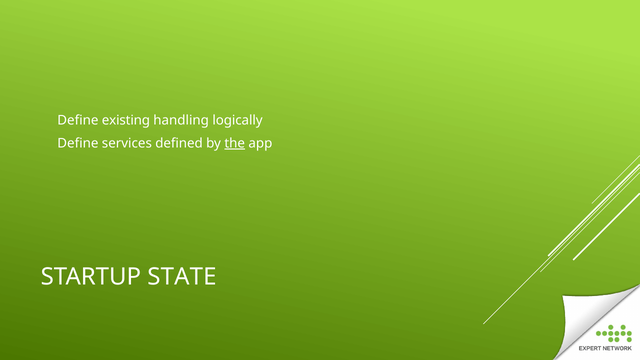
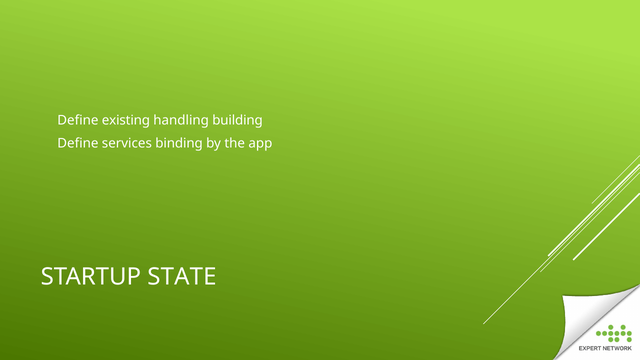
logically: logically -> building
defined: defined -> binding
the underline: present -> none
